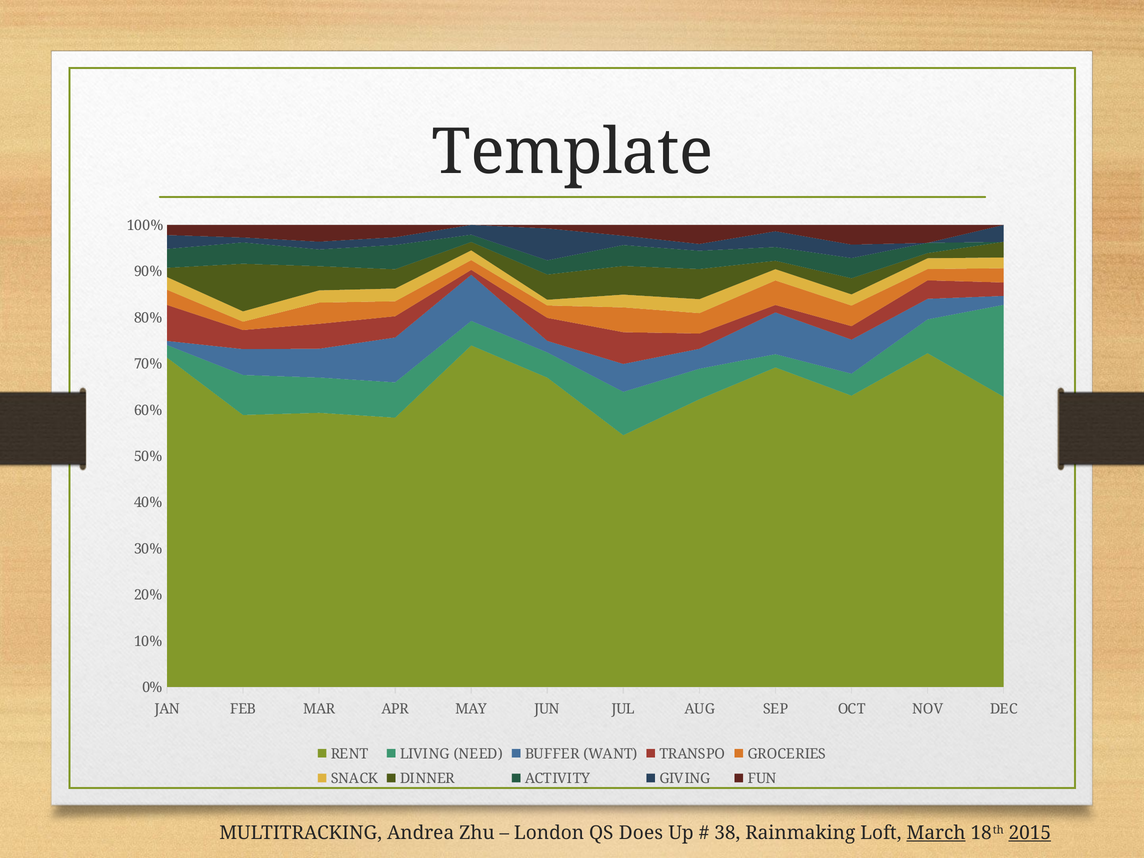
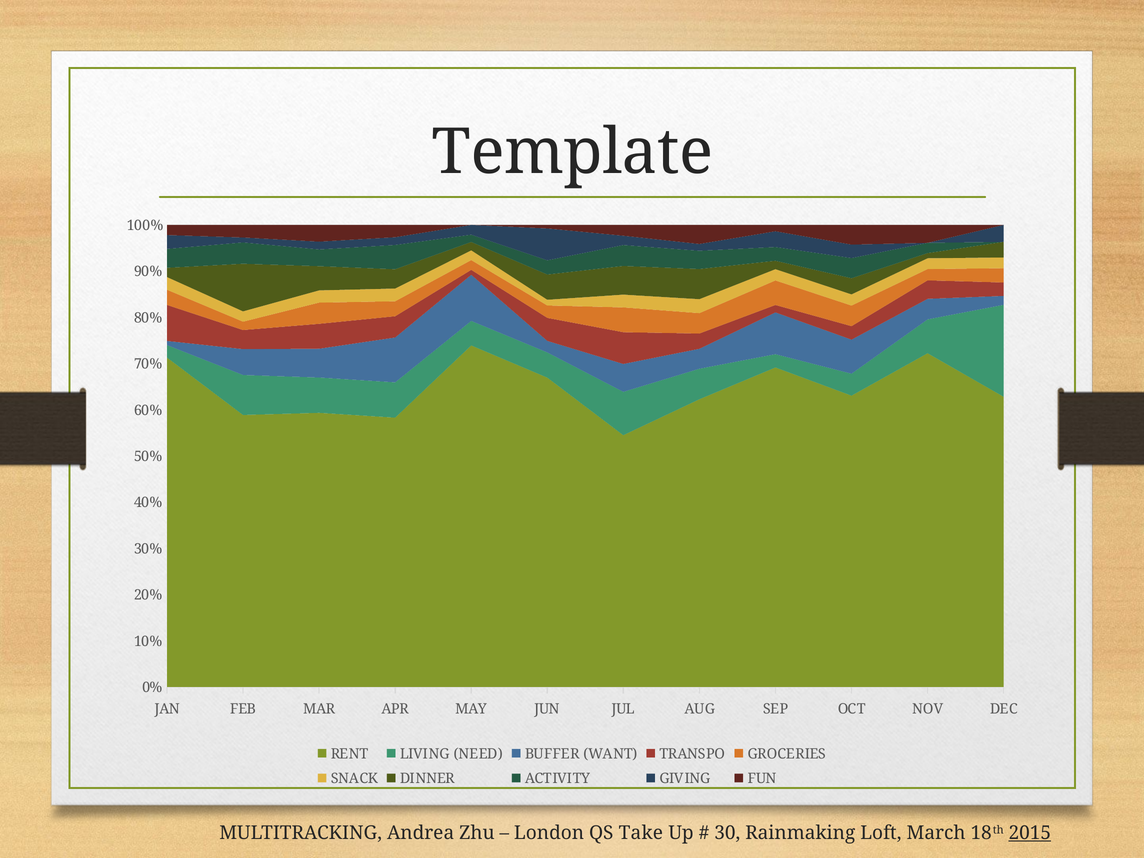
Does: Does -> Take
38: 38 -> 30
March underline: present -> none
